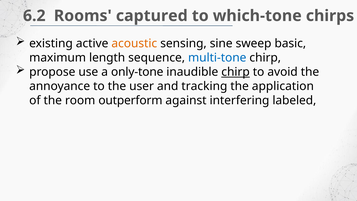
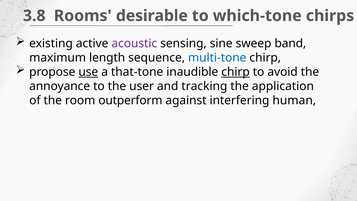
6.2: 6.2 -> 3.8
captured: captured -> desirable
acoustic colour: orange -> purple
basic: basic -> band
use underline: none -> present
only-tone: only-tone -> that-tone
labeled: labeled -> human
